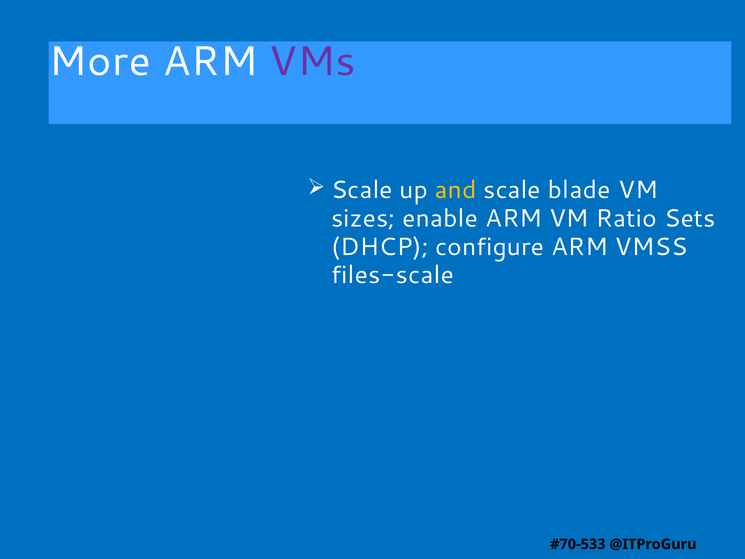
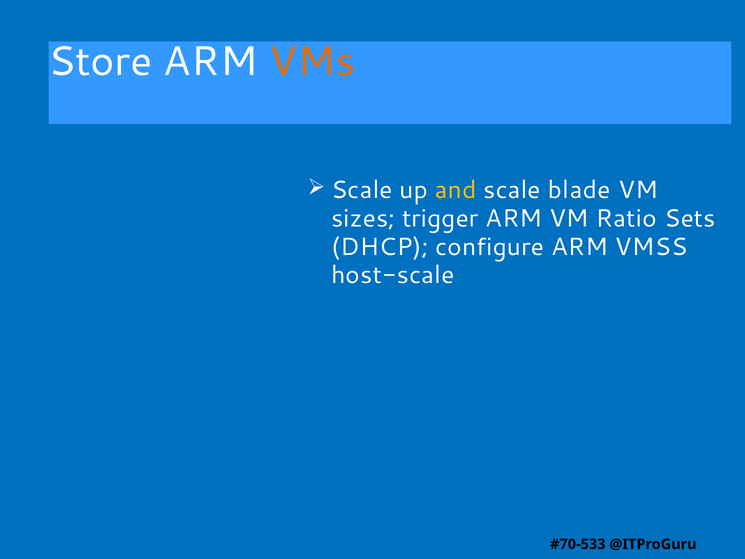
More: More -> Store
VMs colour: purple -> orange
enable: enable -> trigger
files-scale: files-scale -> host-scale
